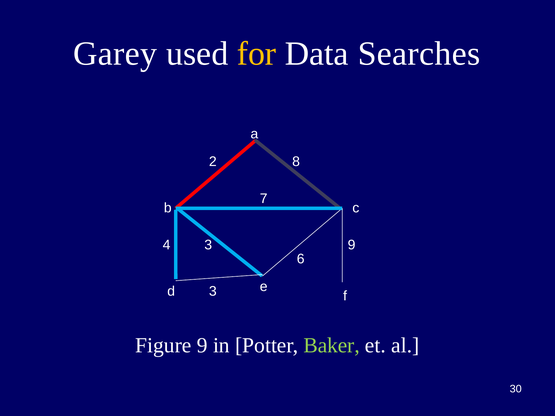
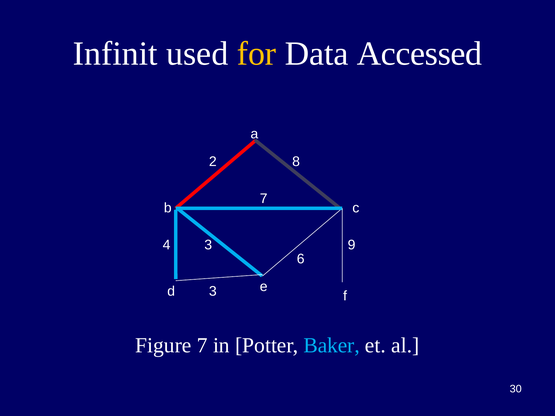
Garey: Garey -> Infinit
Searches: Searches -> Accessed
Figure 9: 9 -> 7
Baker colour: light green -> light blue
